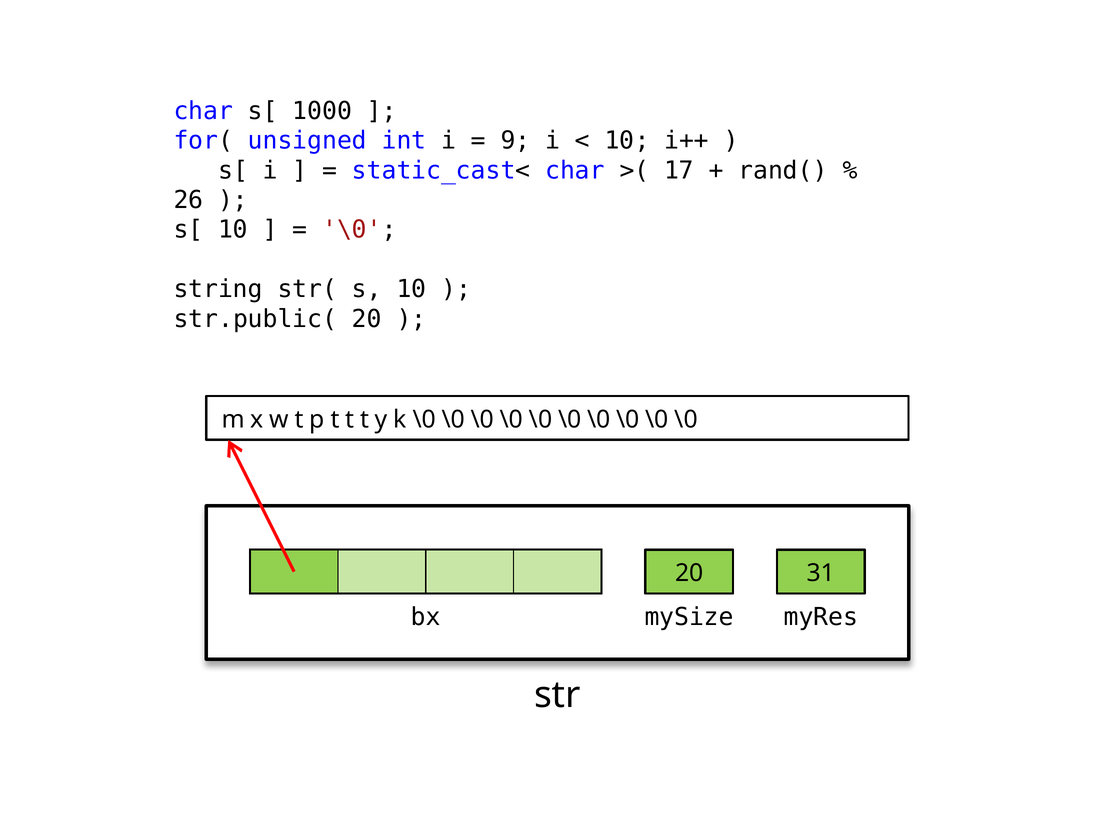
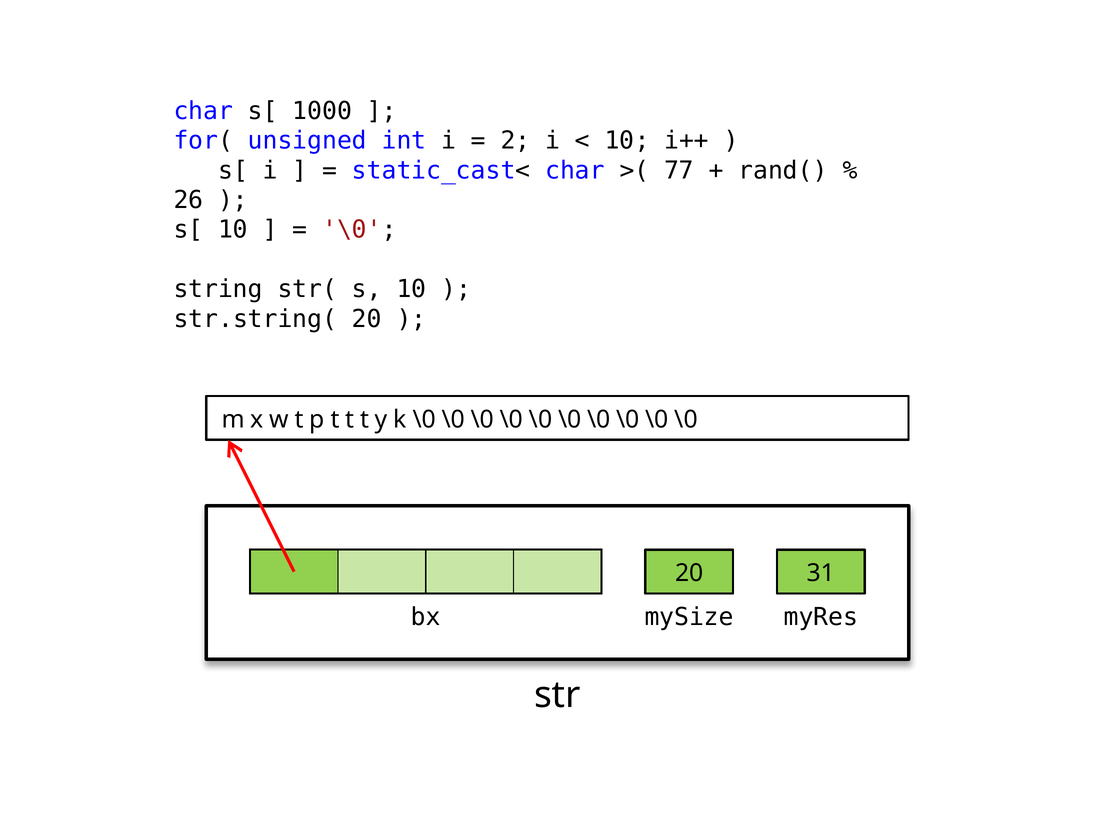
9: 9 -> 2
17: 17 -> 77
str.public(: str.public( -> str.string(
